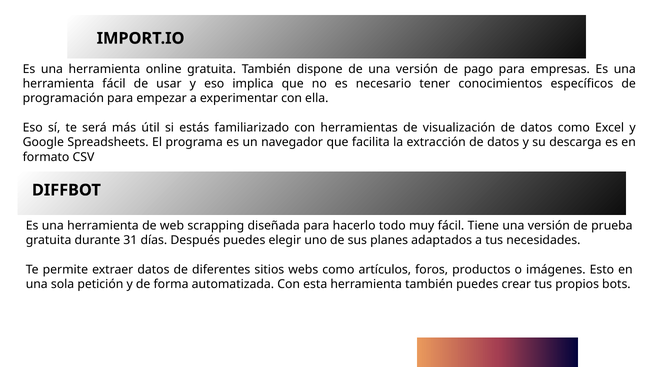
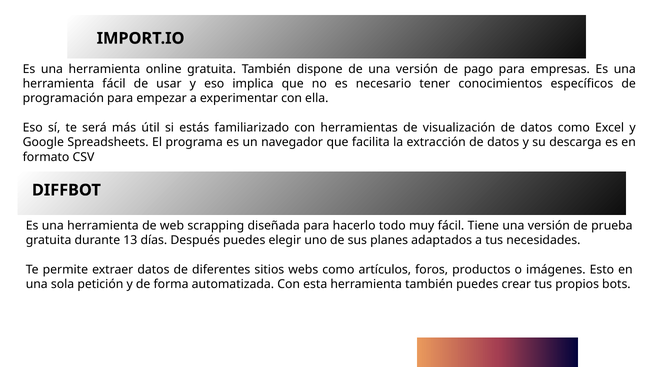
31: 31 -> 13
